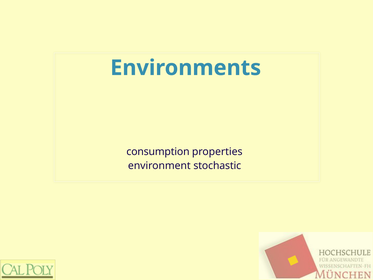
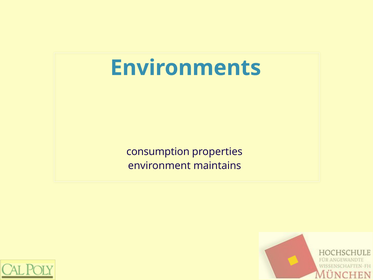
stochastic: stochastic -> maintains
